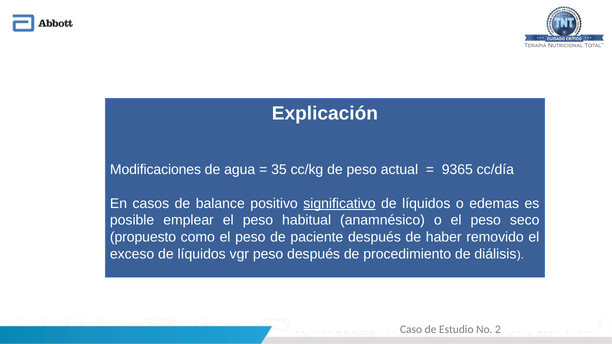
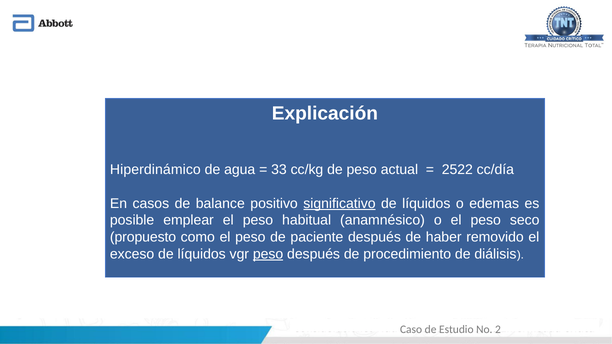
Modificaciones: Modificaciones -> Hiperdinámico
35: 35 -> 33
9365: 9365 -> 2522
peso at (268, 254) underline: none -> present
